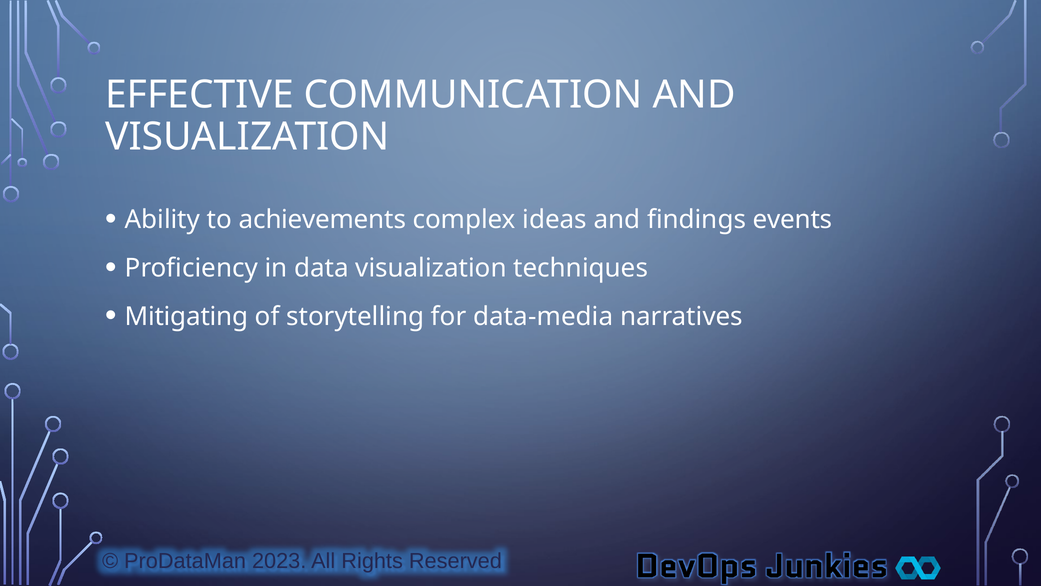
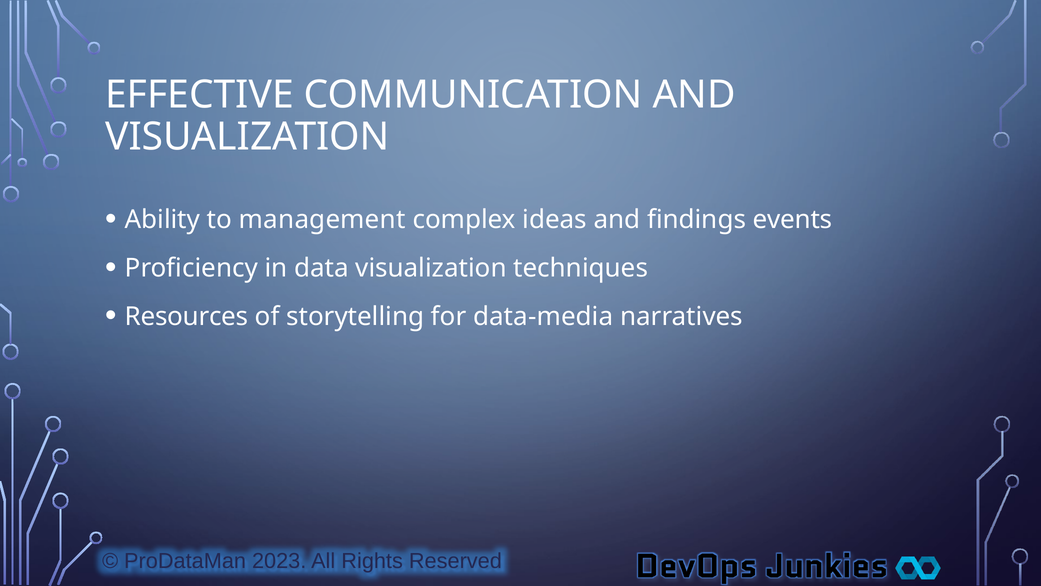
achievements: achievements -> management
Mitigating: Mitigating -> Resources
